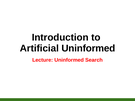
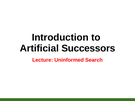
Artificial Uninformed: Uninformed -> Successors
